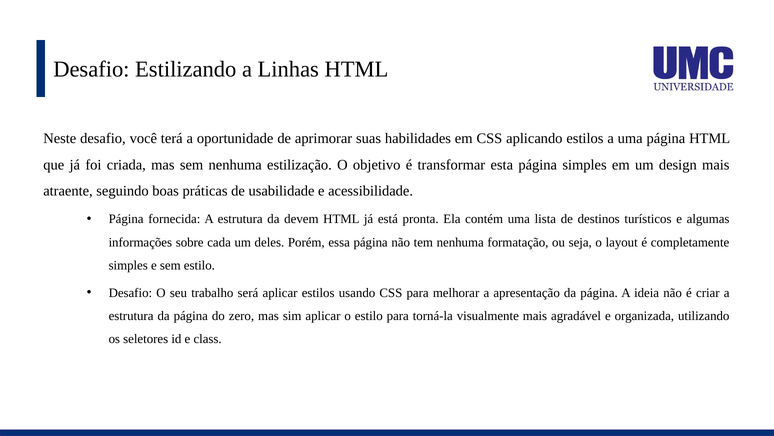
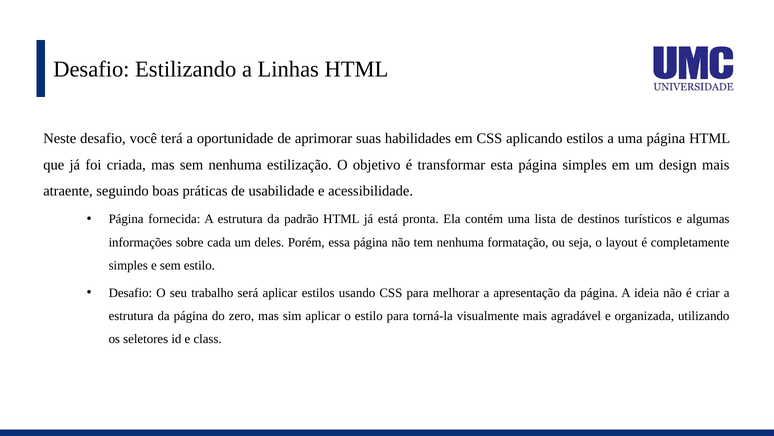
devem: devem -> padrão
